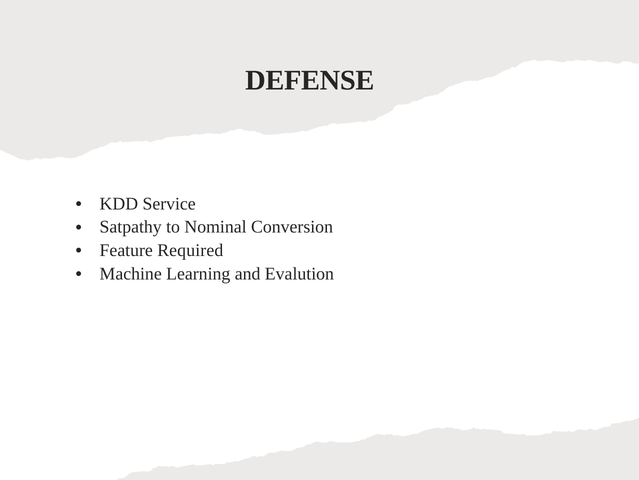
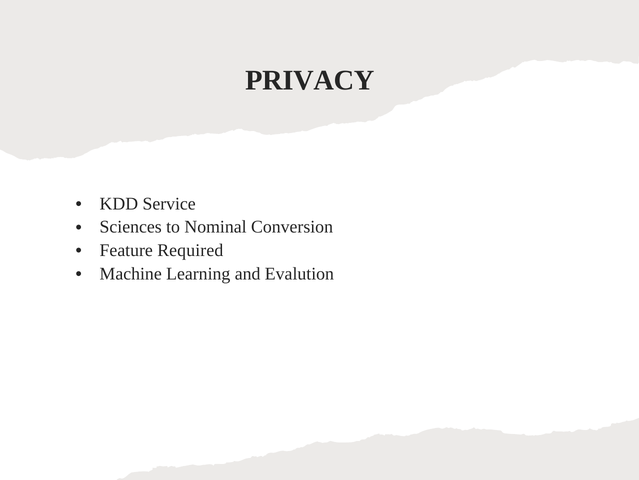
DEFENSE: DEFENSE -> PRIVACY
Satpathy: Satpathy -> Sciences
